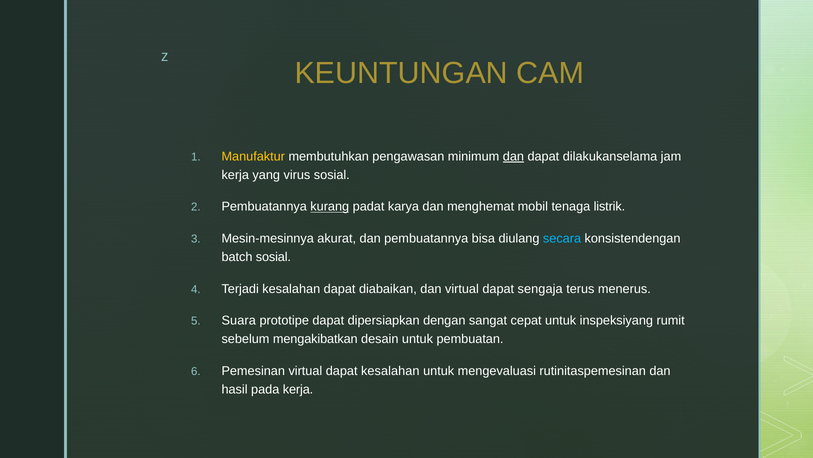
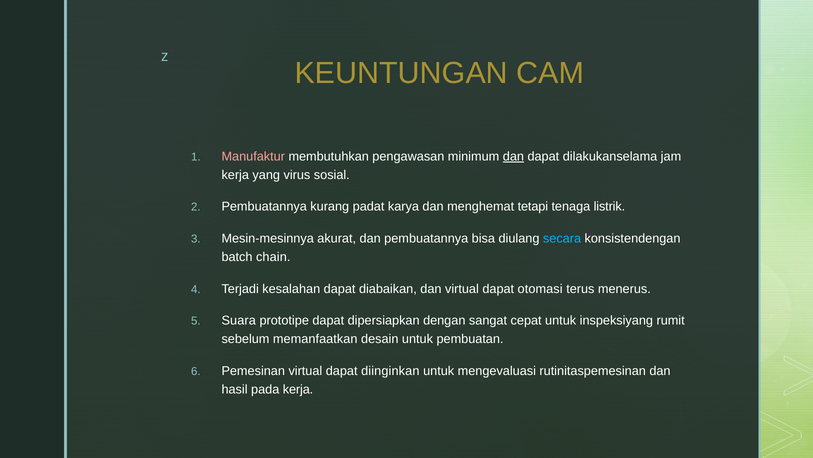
Manufaktur colour: yellow -> pink
kurang underline: present -> none
mobil: mobil -> tetapi
batch sosial: sosial -> chain
sengaja: sengaja -> otomasi
mengakibatkan: mengakibatkan -> memanfaatkan
dapat kesalahan: kesalahan -> diinginkan
